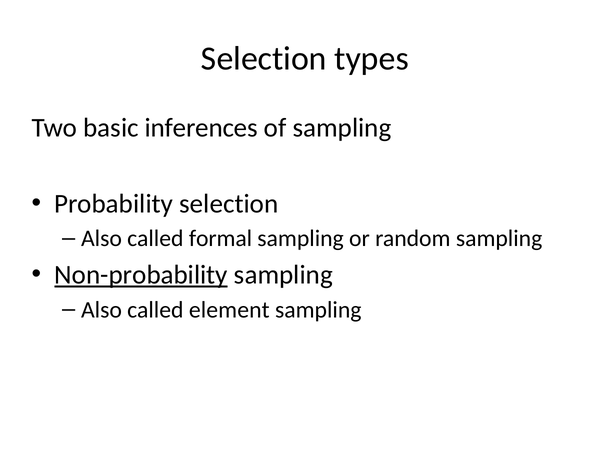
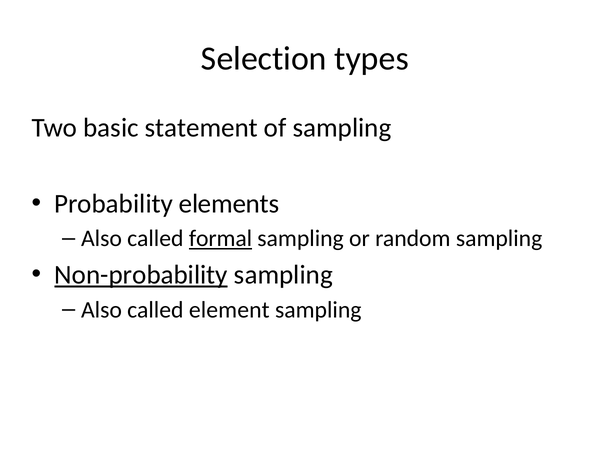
inferences: inferences -> statement
Probability selection: selection -> elements
formal underline: none -> present
